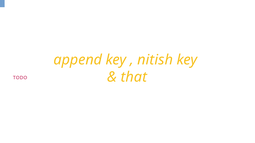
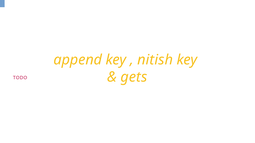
that: that -> gets
